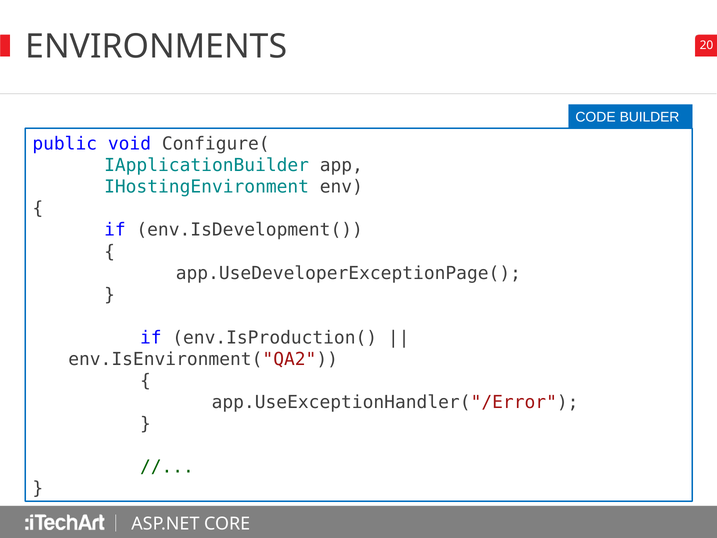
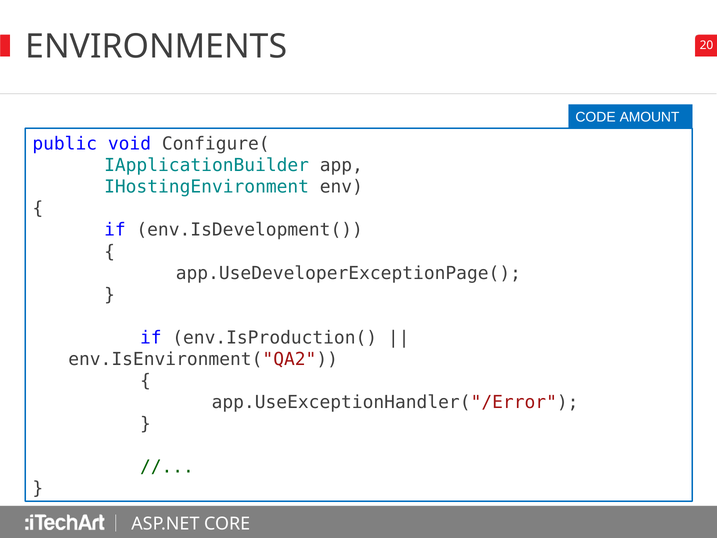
BUILDER: BUILDER -> AMOUNT
